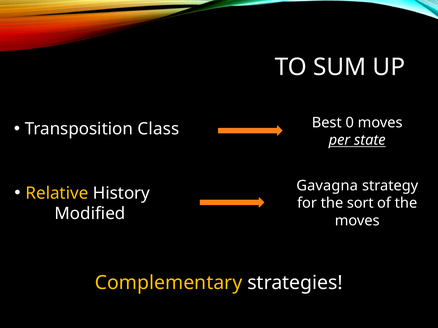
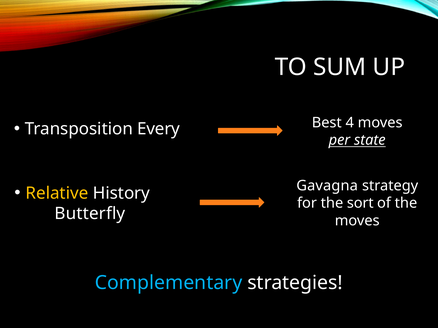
0: 0 -> 4
Class: Class -> Every
Modified: Modified -> Butterfly
Complementary colour: yellow -> light blue
